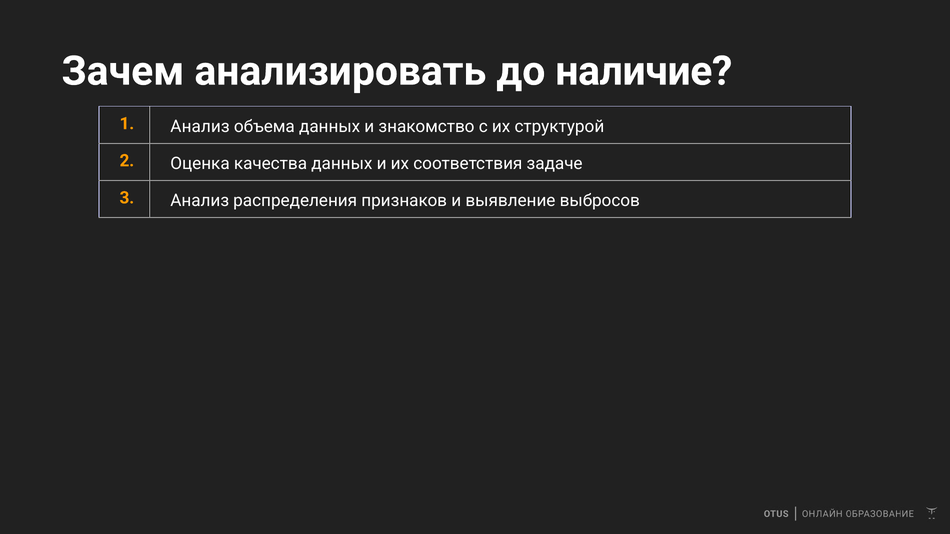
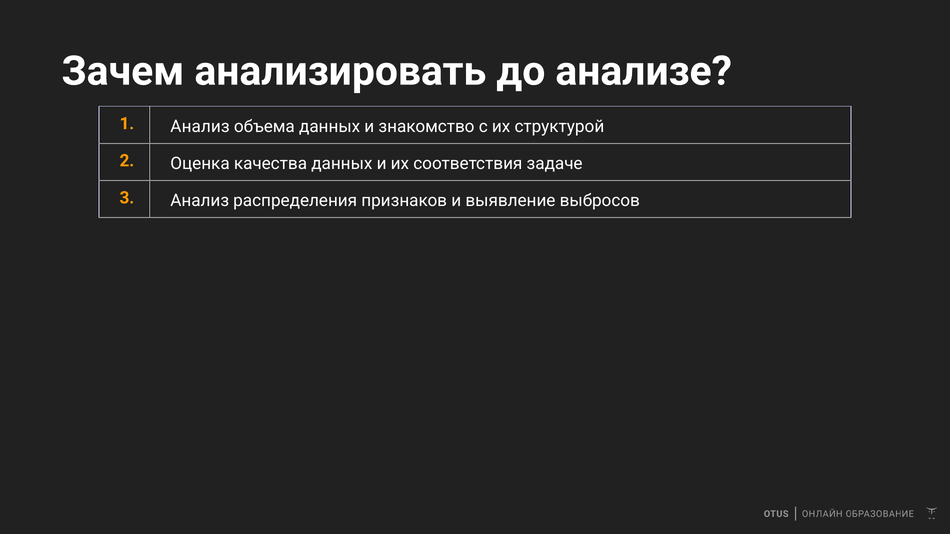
наличие: наличие -> анализе
